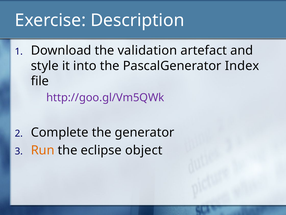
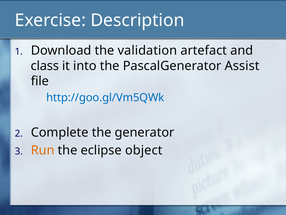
style: style -> class
Index: Index -> Assist
http://goo.gl/Vm5QWk colour: purple -> blue
